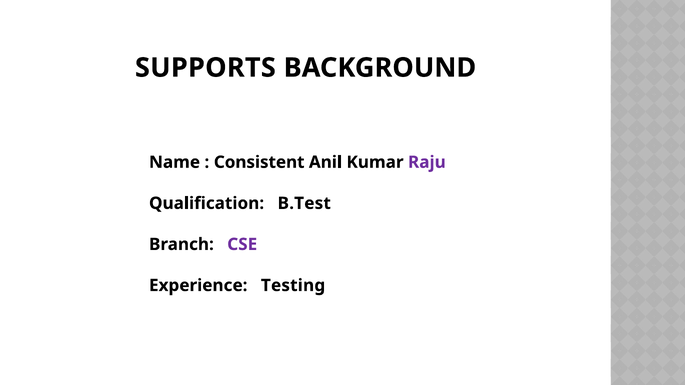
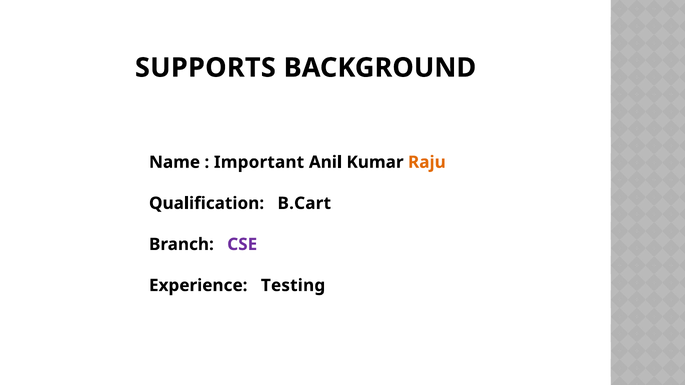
Consistent: Consistent -> Important
Raju colour: purple -> orange
B.Test: B.Test -> B.Cart
